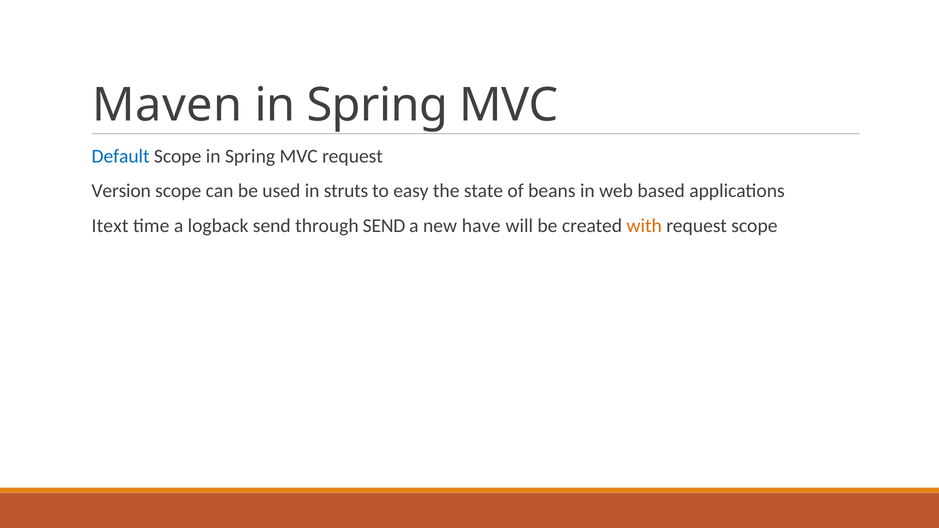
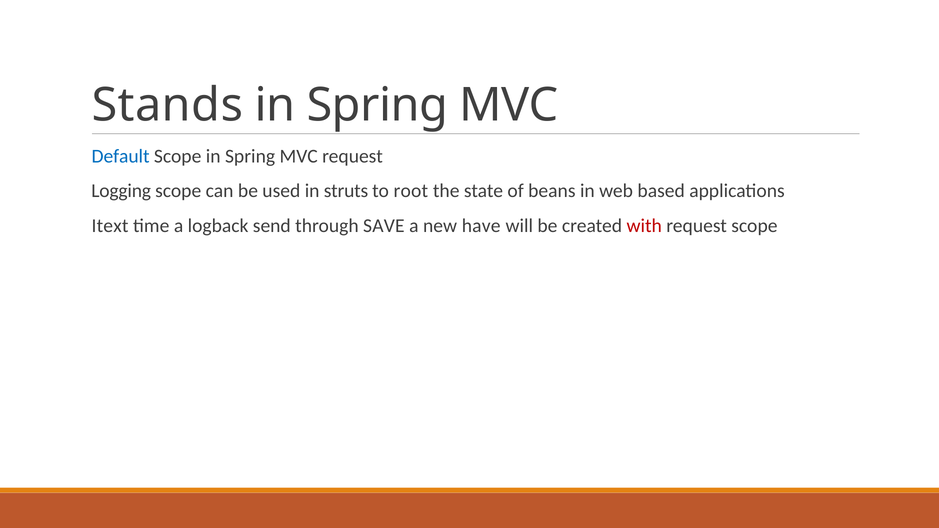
Maven: Maven -> Stands
Version: Version -> Logging
easy: easy -> root
through SEND: SEND -> SAVE
with colour: orange -> red
